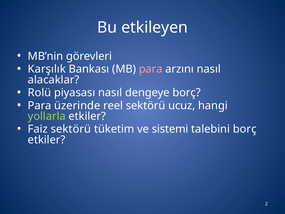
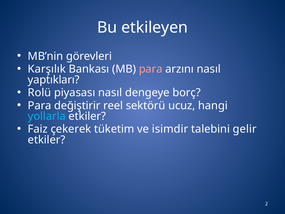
alacaklar: alacaklar -> yaptıkları
üzerinde: üzerinde -> değiştirir
yollarla colour: light green -> light blue
Faiz sektörü: sektörü -> çekerek
sistemi: sistemi -> isimdir
talebini borç: borç -> gelir
